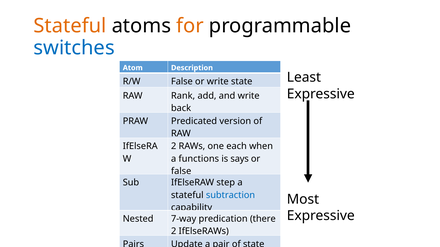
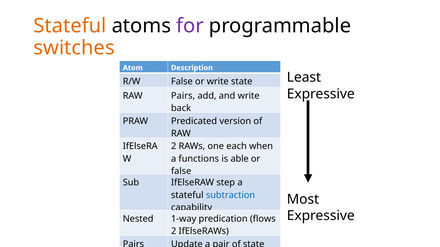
for colour: orange -> purple
switches colour: blue -> orange
RAW Rank: Rank -> Pairs
says: says -> able
7-way: 7-way -> 1-way
there: there -> flows
